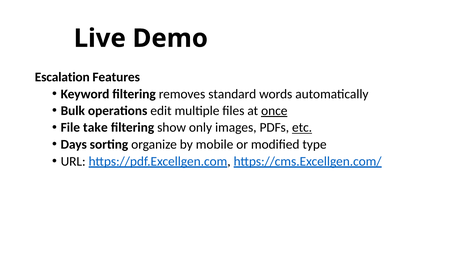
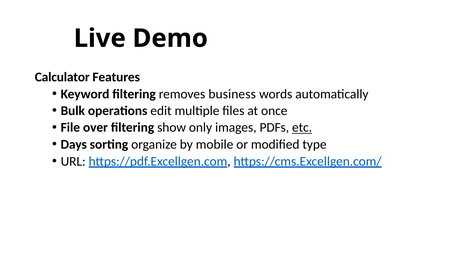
Escalation: Escalation -> Calculator
standard: standard -> business
once underline: present -> none
take: take -> over
